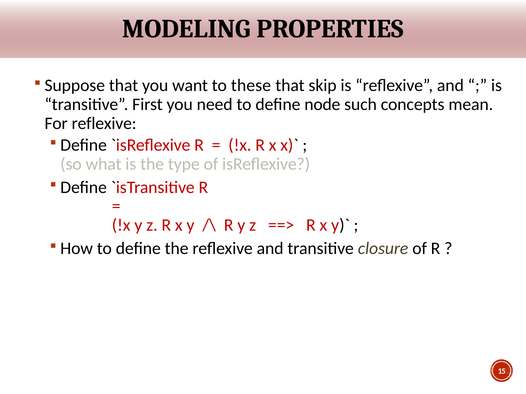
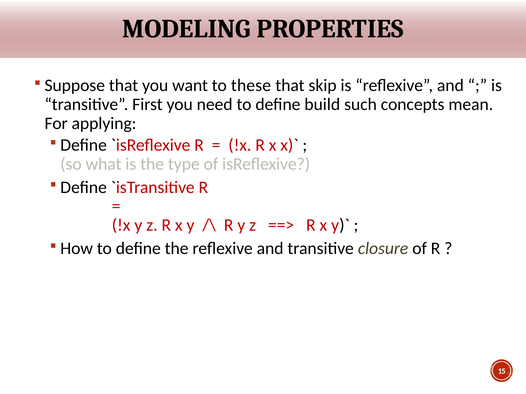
node: node -> build
For reflexive: reflexive -> applying
